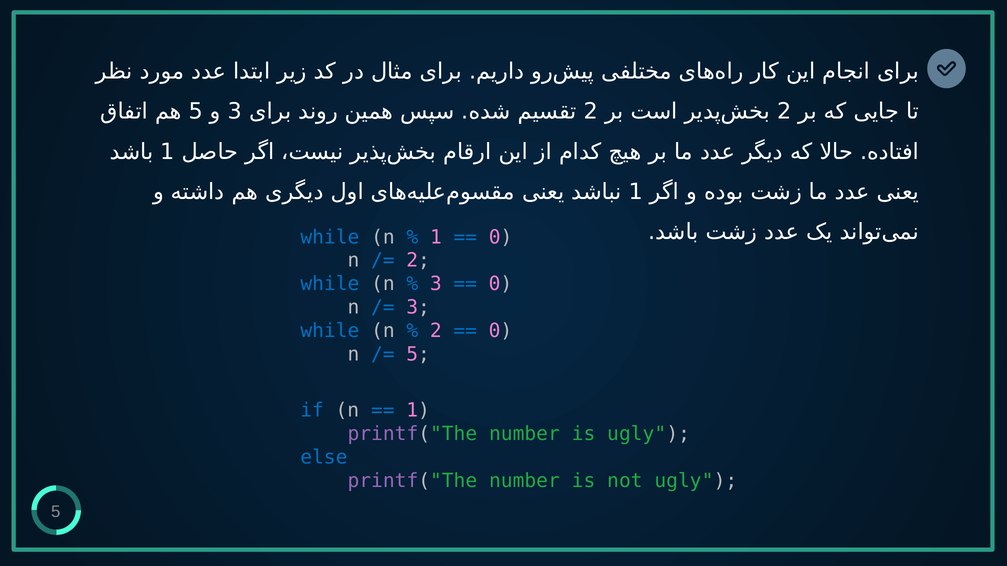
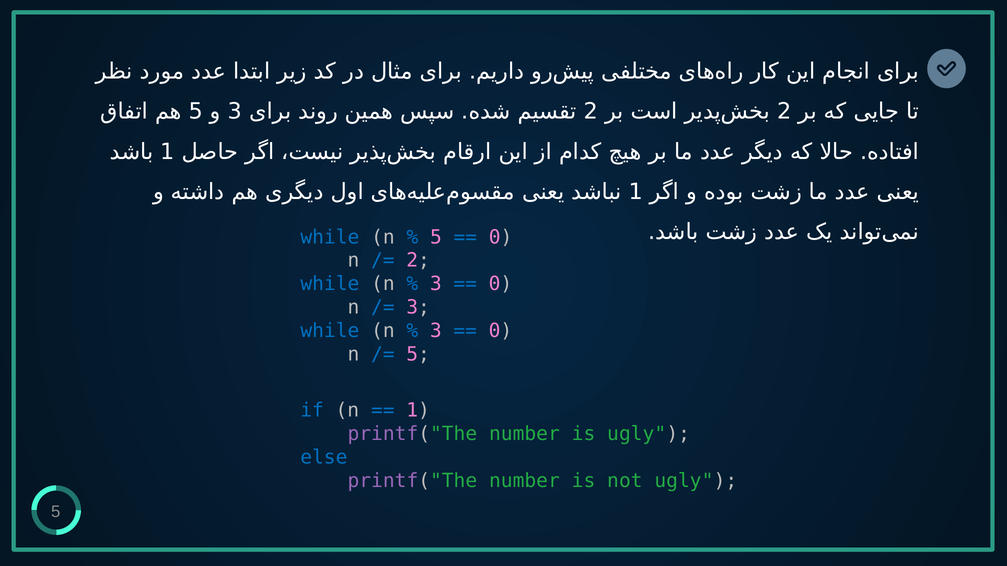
1 at (436, 237): 1 -> 5
2 at (436, 331): 2 -> 3
